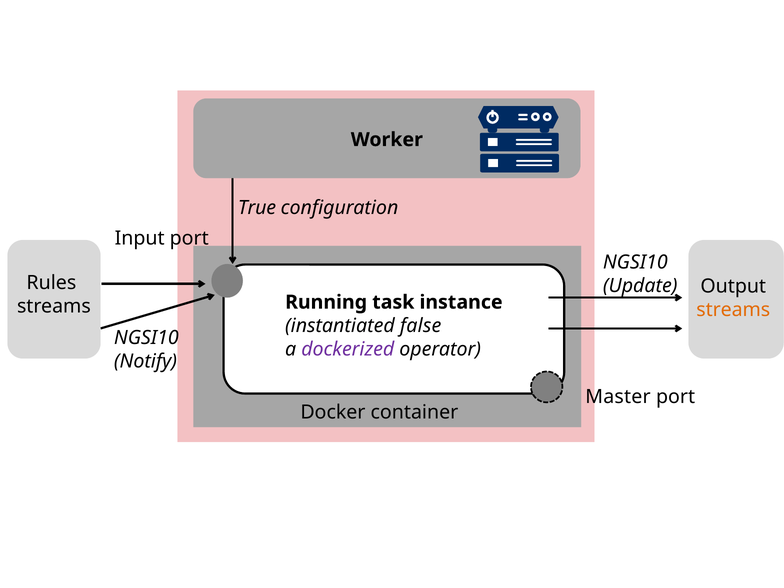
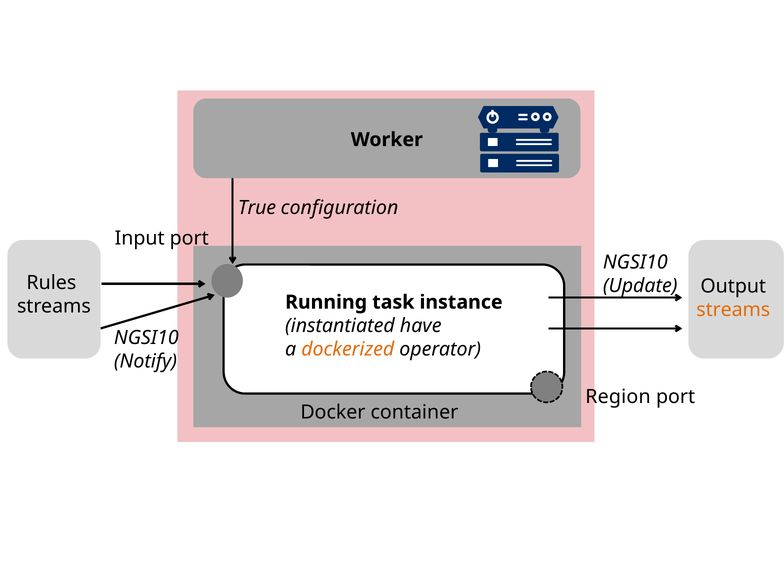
false: false -> have
dockerized colour: purple -> orange
Master: Master -> Region
